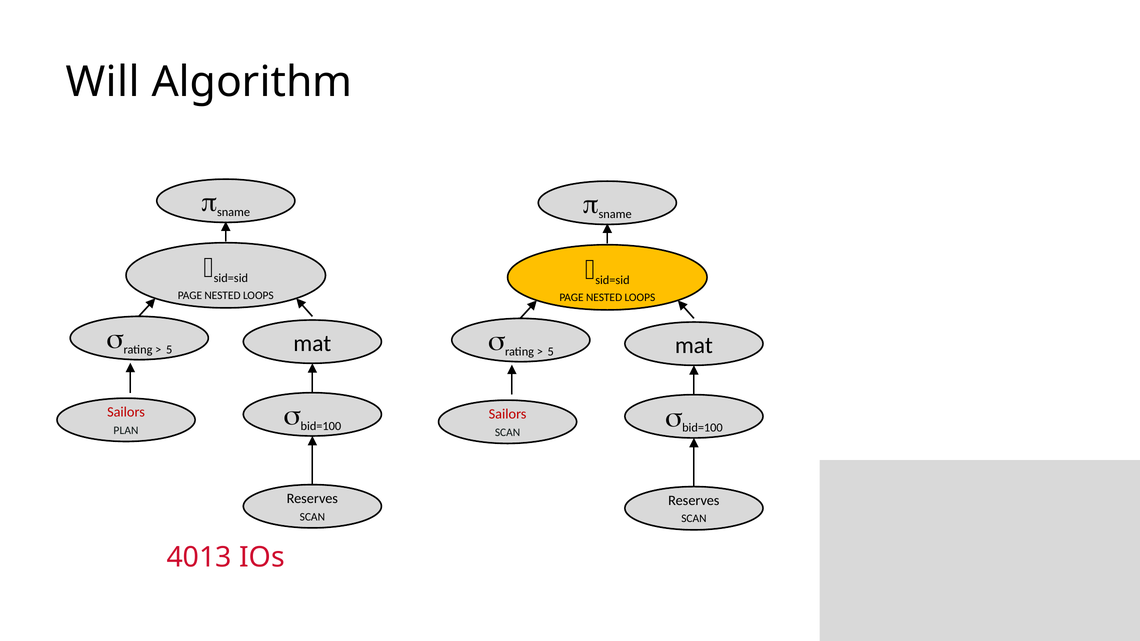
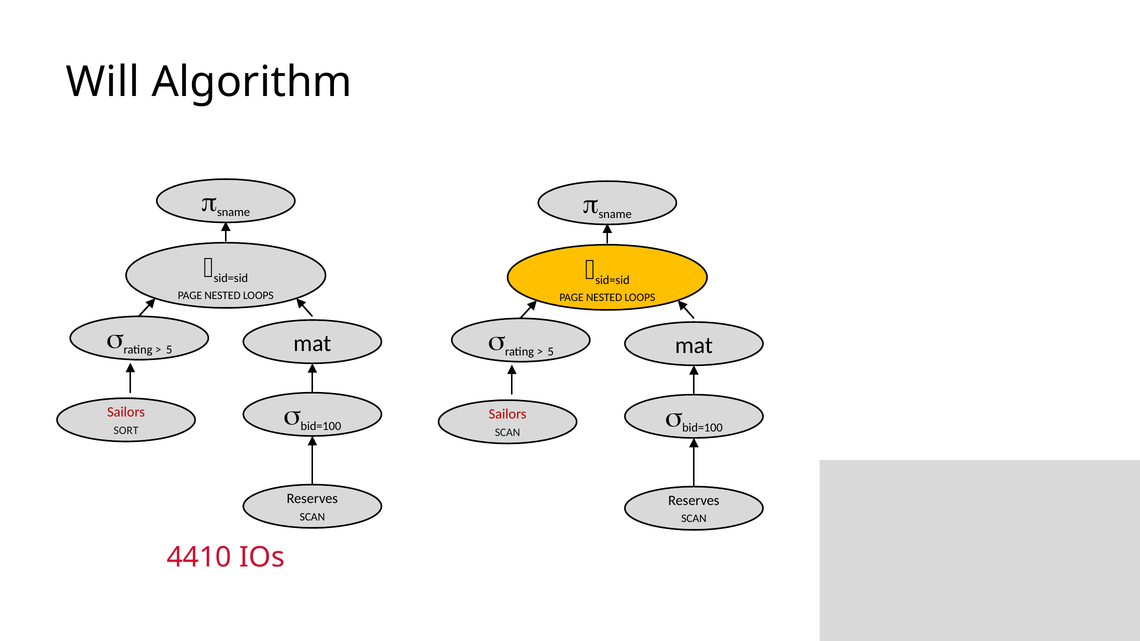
PLAN: PLAN -> SORT
4013: 4013 -> 4410
